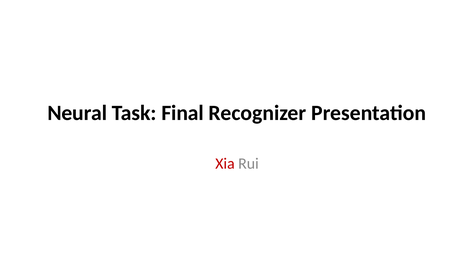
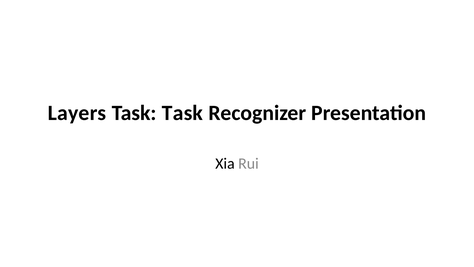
Neural: Neural -> Layers
Task Final: Final -> Task
Xia colour: red -> black
